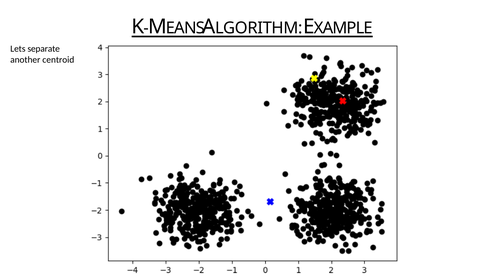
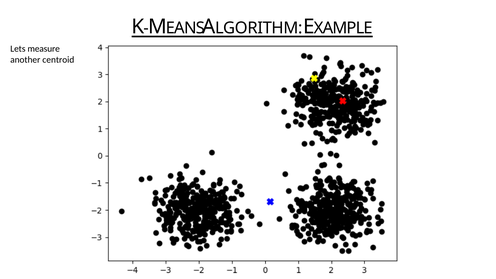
separate: separate -> measure
